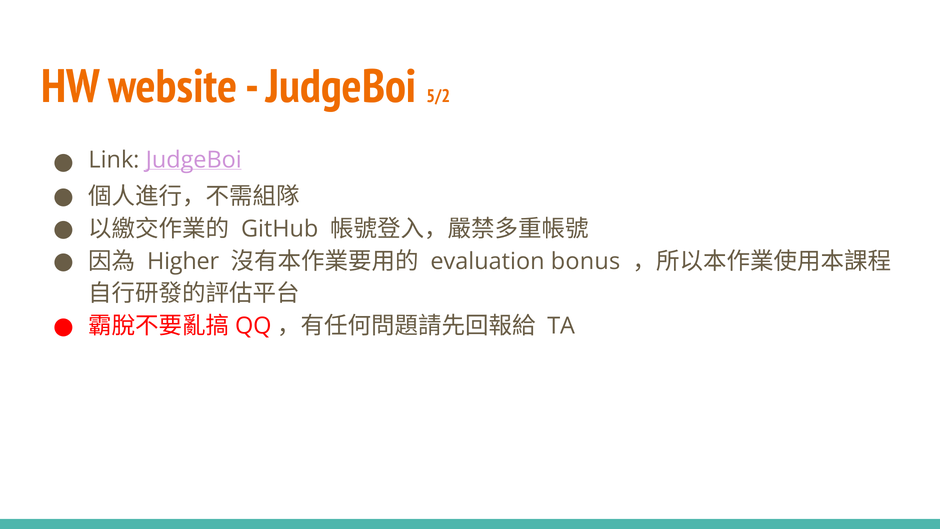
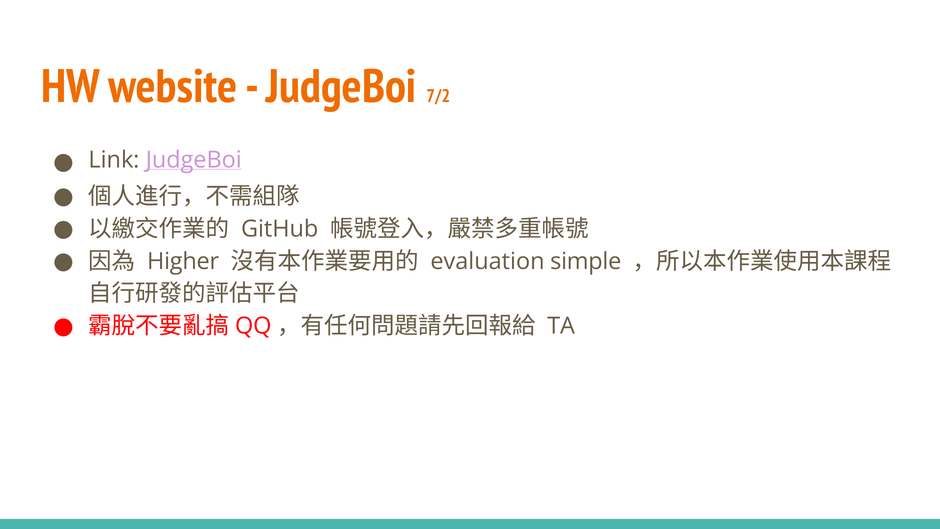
5/2: 5/2 -> 7/2
bonus: bonus -> simple
